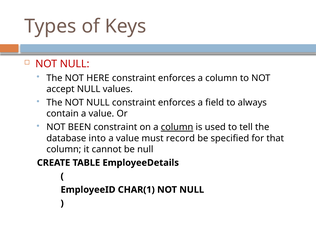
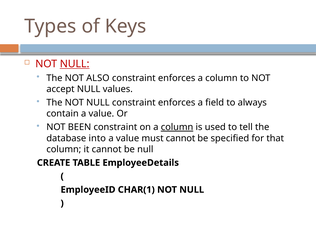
NULL at (75, 64) underline: none -> present
HERE: HERE -> ALSO
must record: record -> cannot
